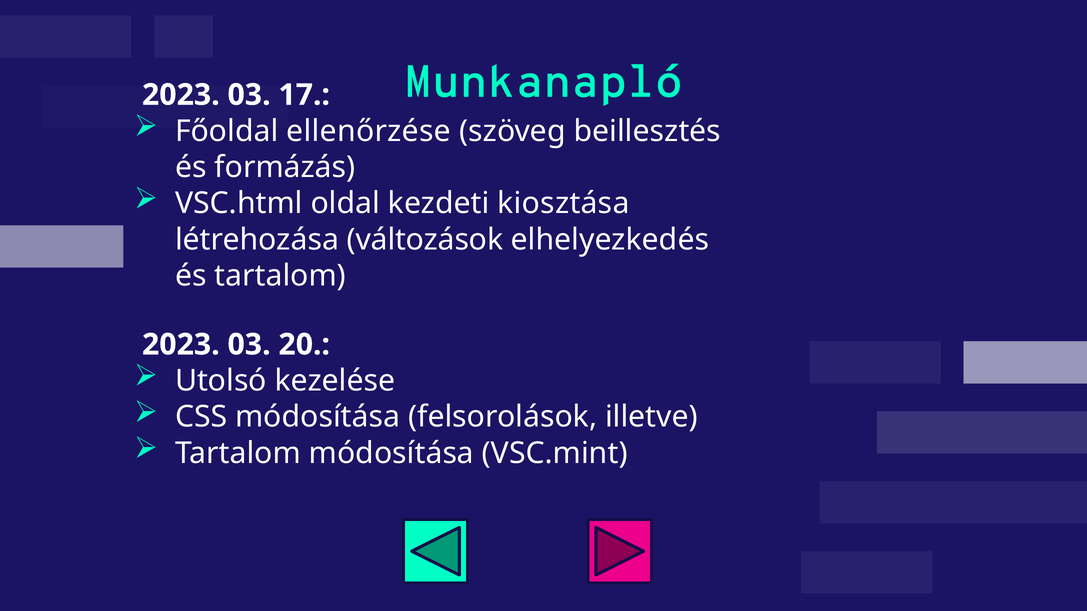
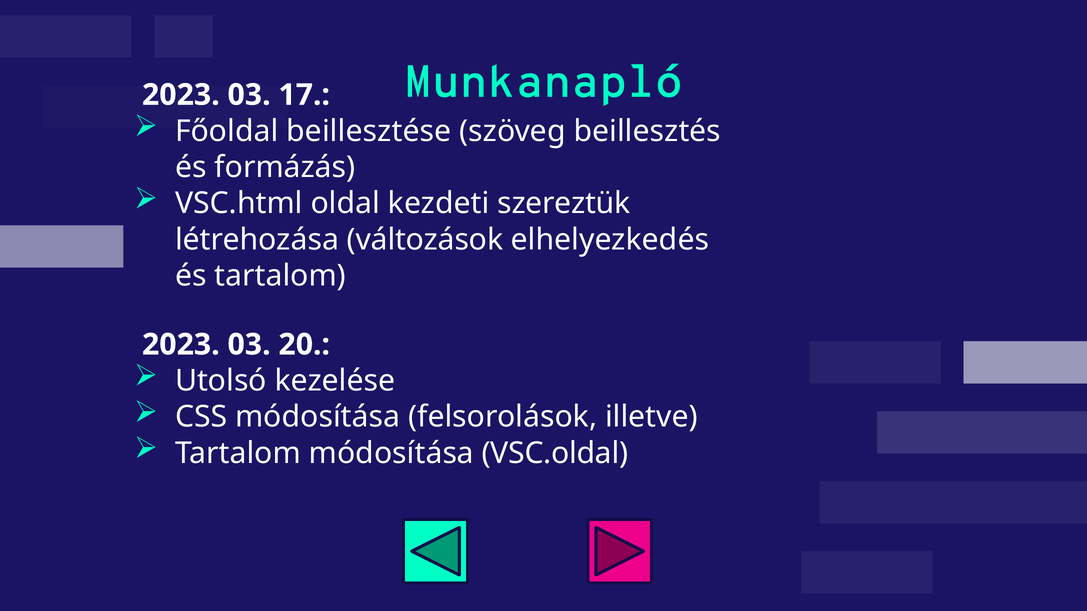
ellenőrzése: ellenőrzése -> beillesztése
kiosztása: kiosztása -> szereztük
VSC.mint: VSC.mint -> VSC.oldal
